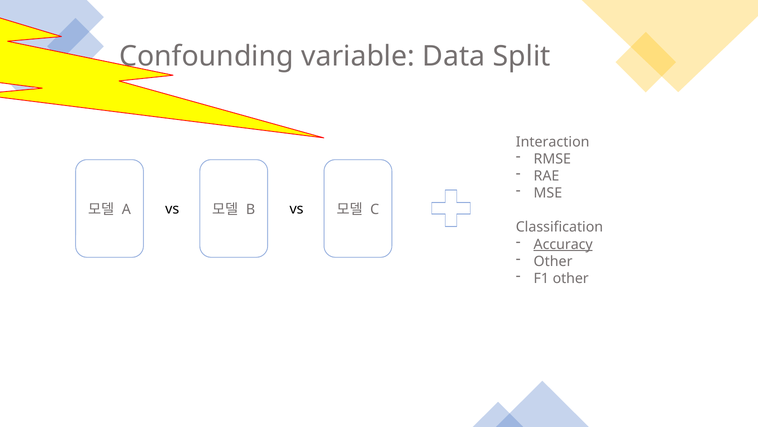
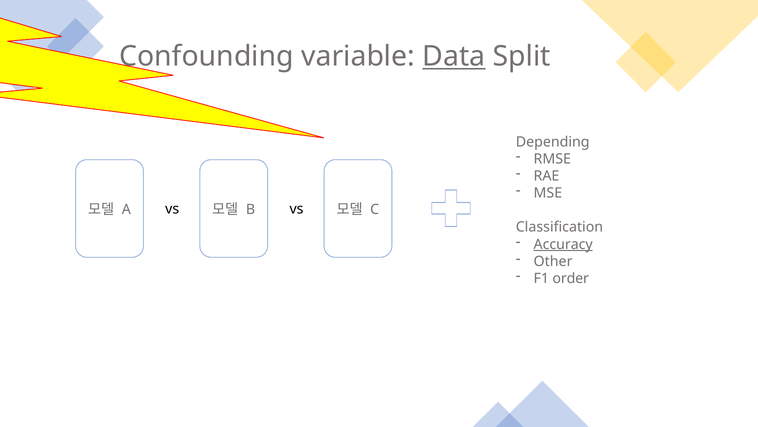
Data underline: none -> present
Interaction: Interaction -> Depending
F1 other: other -> order
